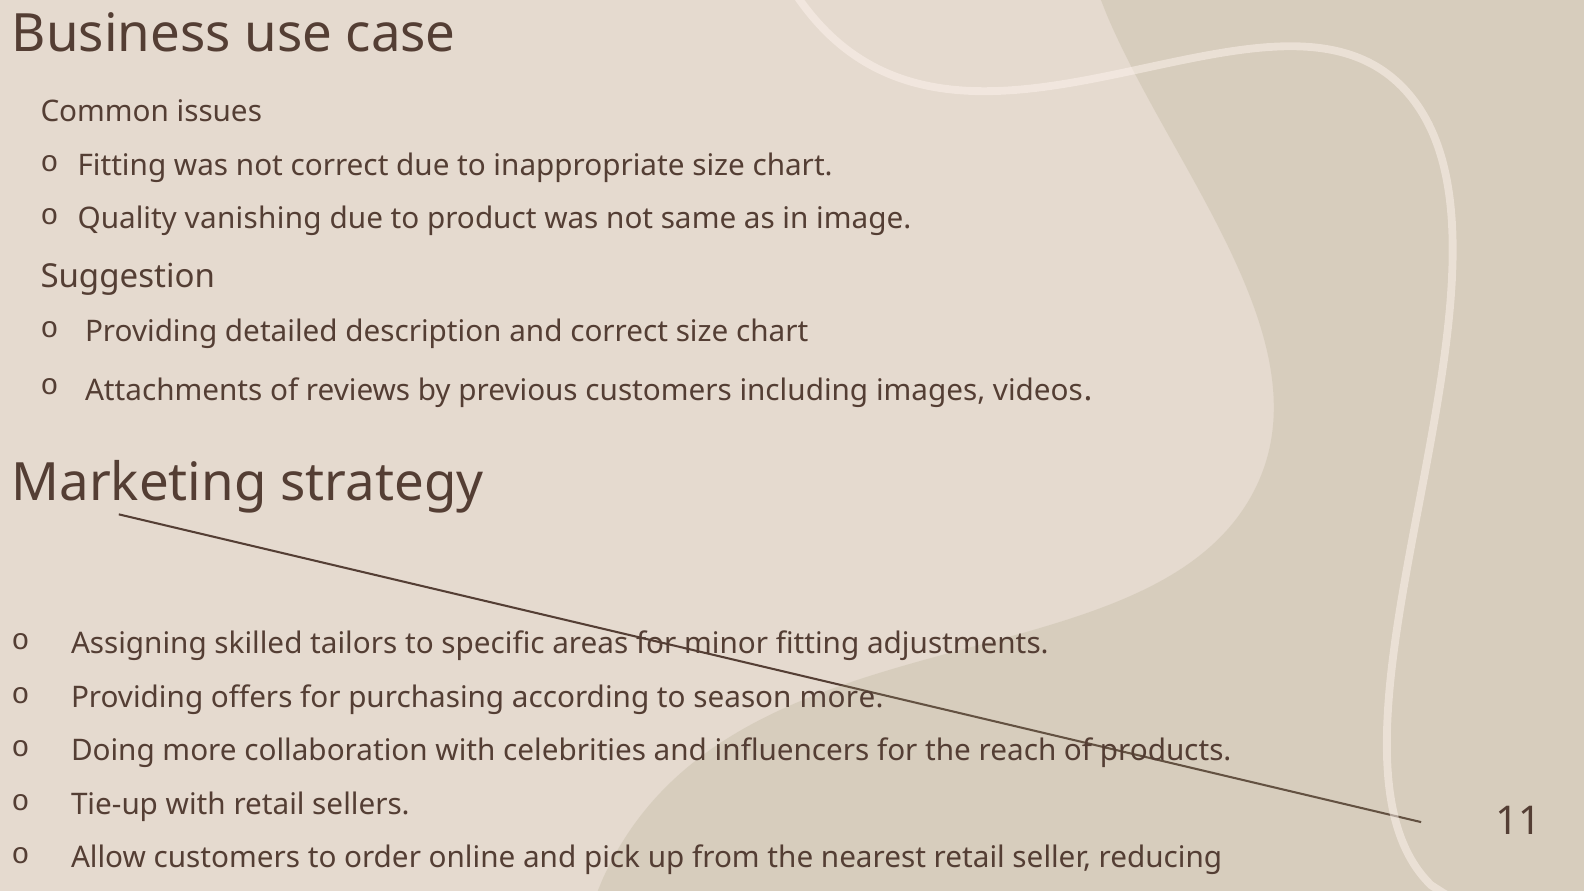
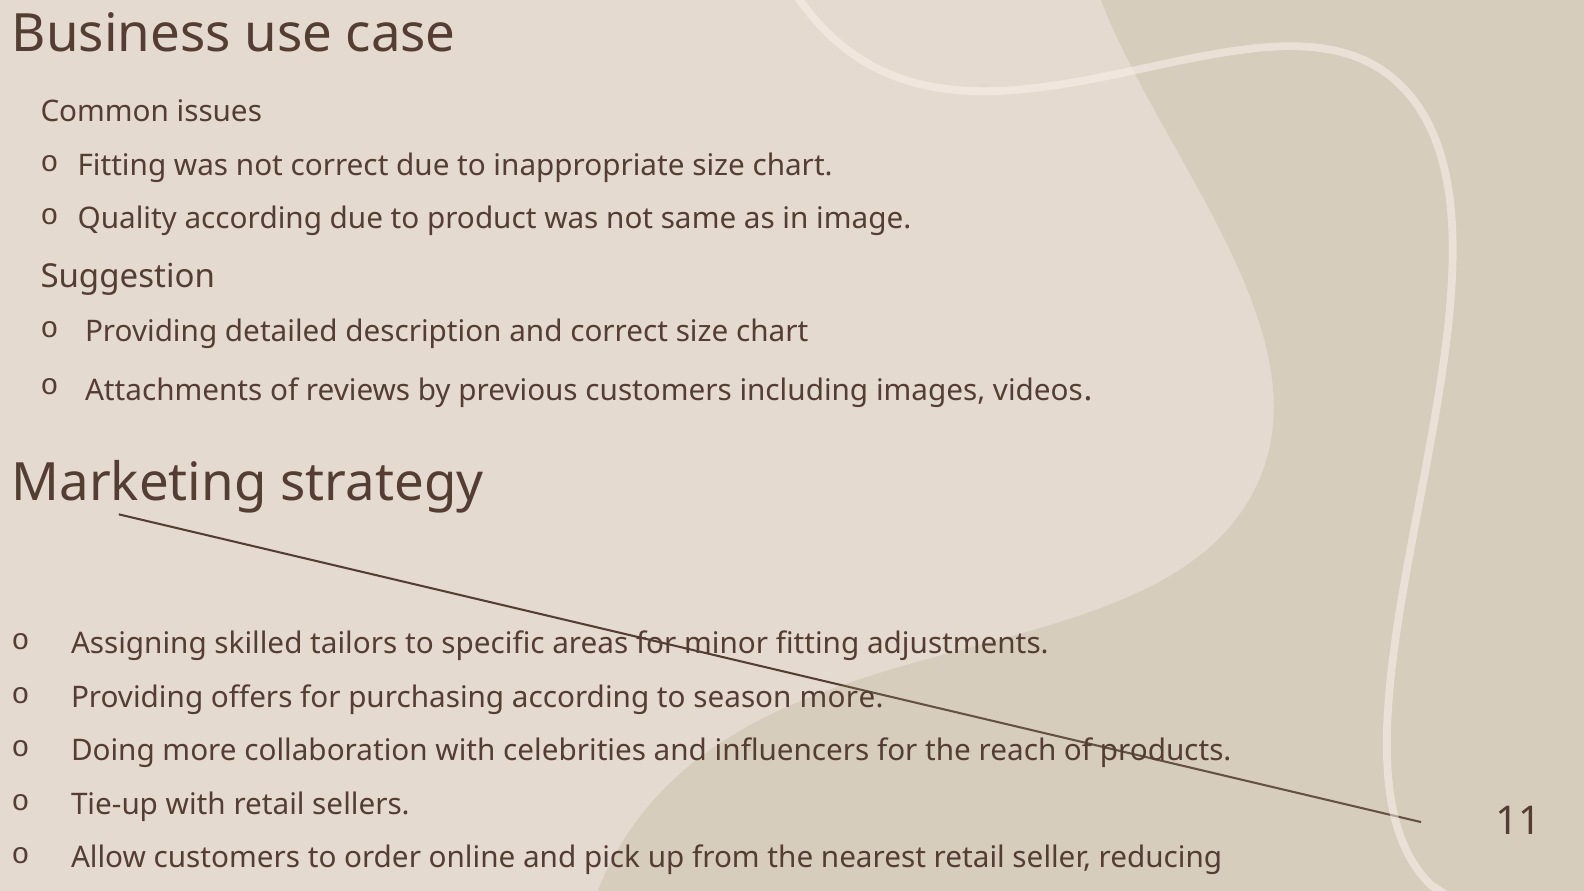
Quality vanishing: vanishing -> according
